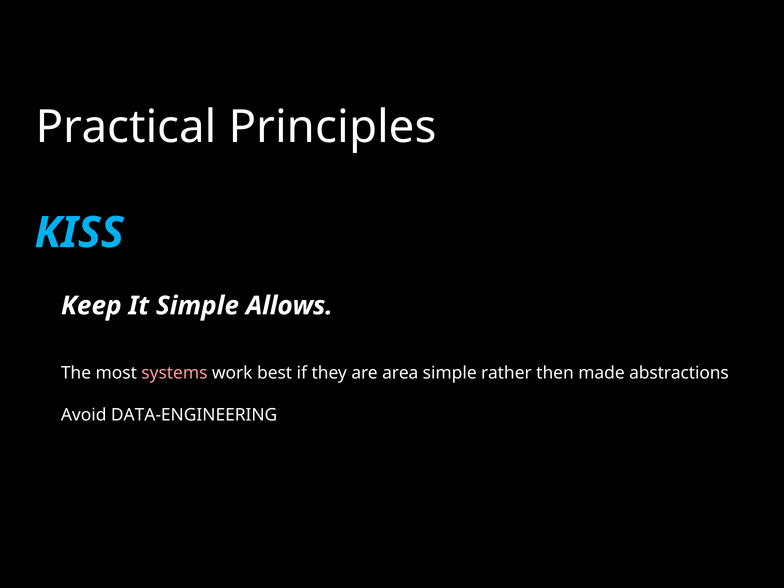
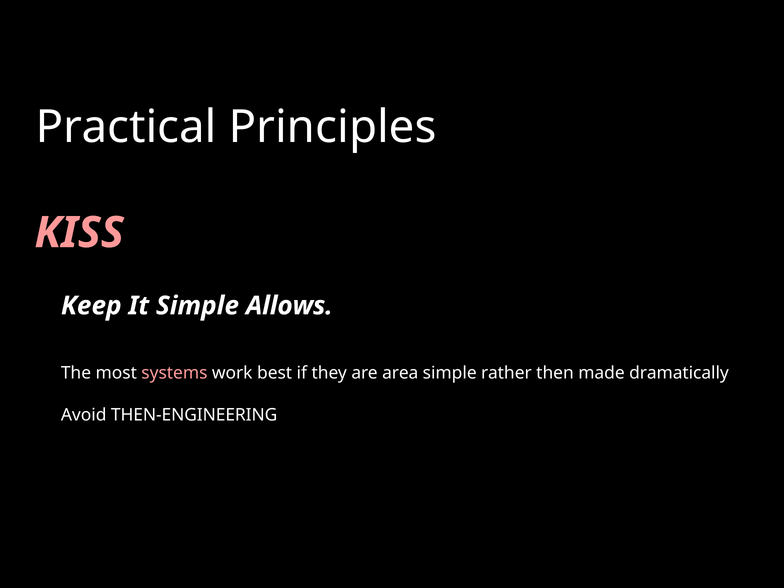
KISS colour: light blue -> pink
abstractions: abstractions -> dramatically
DATA-ENGINEERING: DATA-ENGINEERING -> THEN-ENGINEERING
